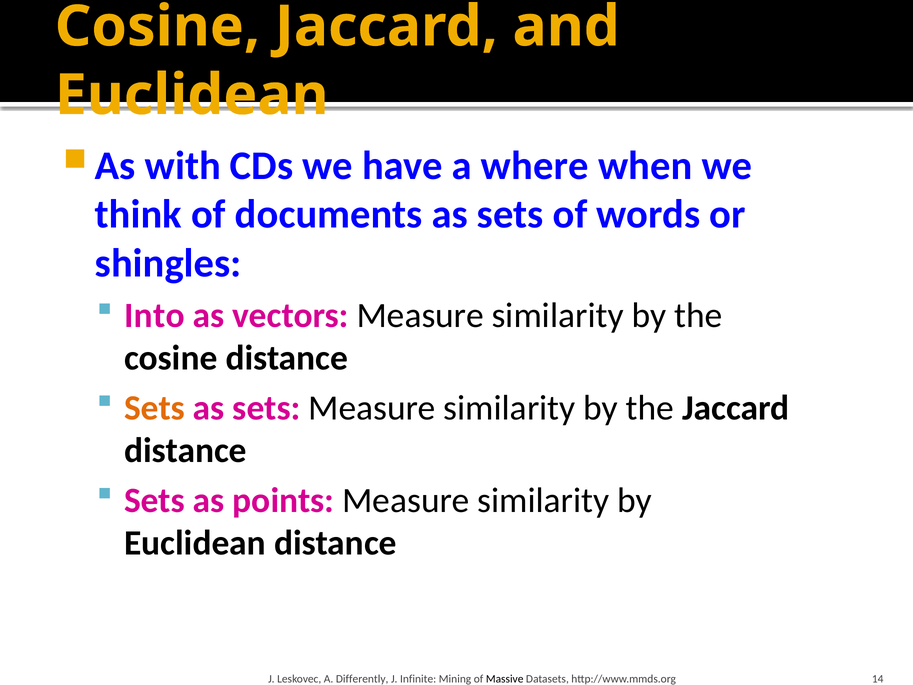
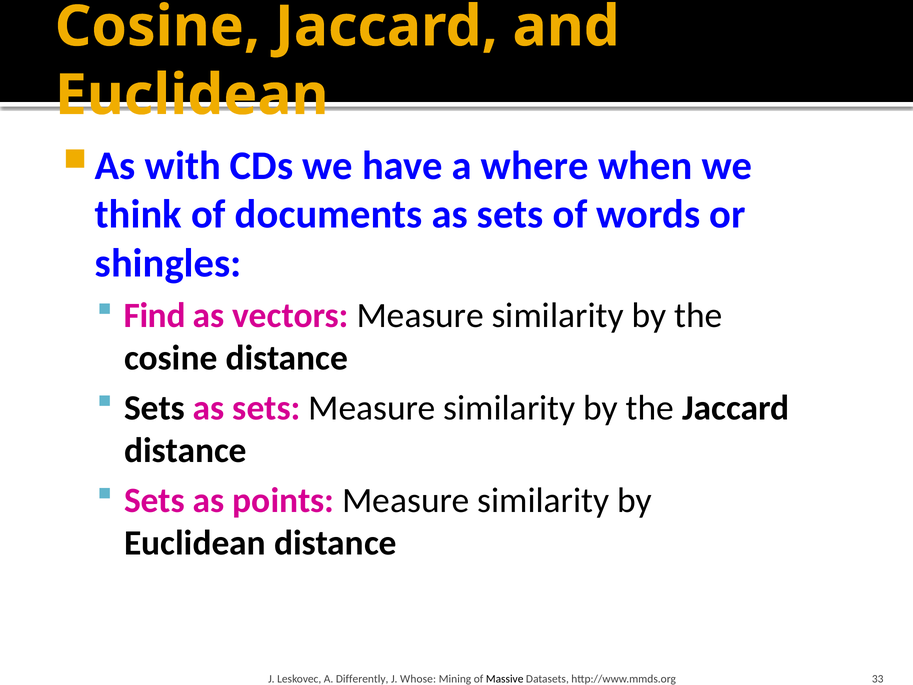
Into: Into -> Find
Sets at (155, 408) colour: orange -> black
Infinite: Infinite -> Whose
14: 14 -> 33
